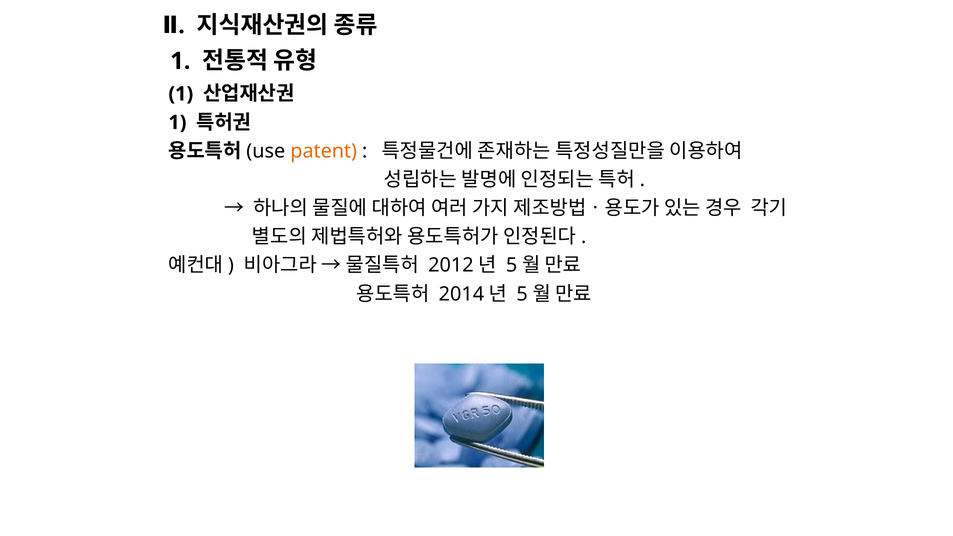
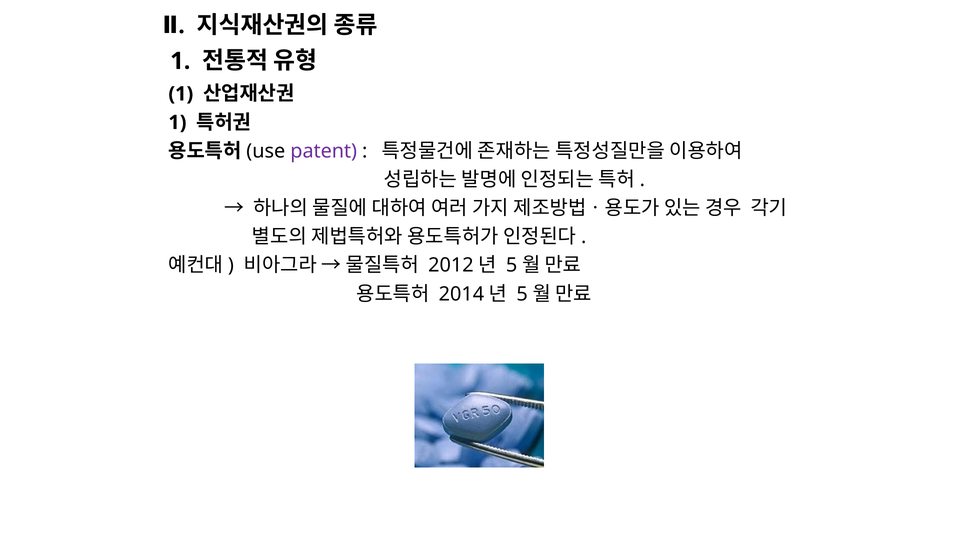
patent colour: orange -> purple
